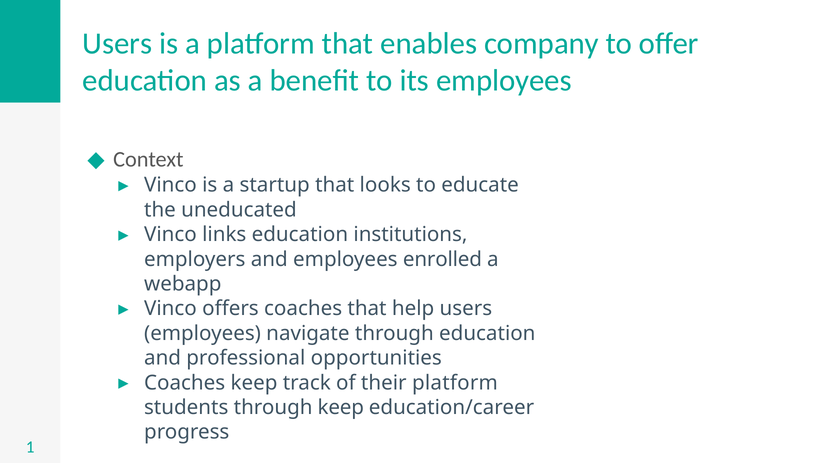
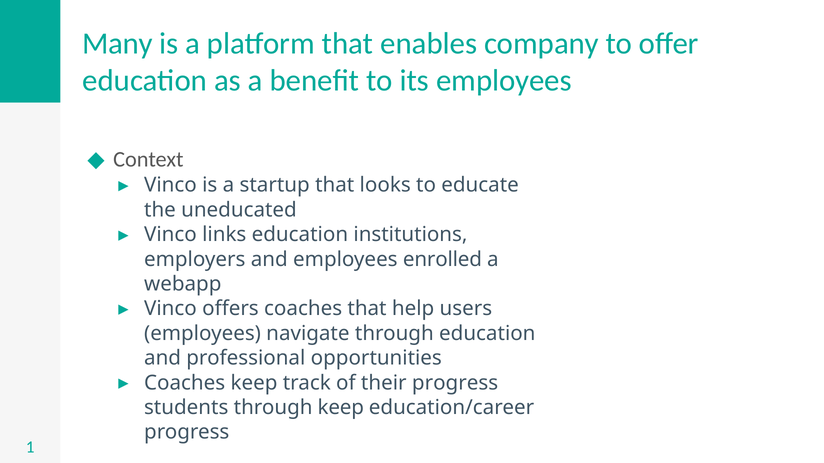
Users at (117, 44): Users -> Many
their platform: platform -> progress
